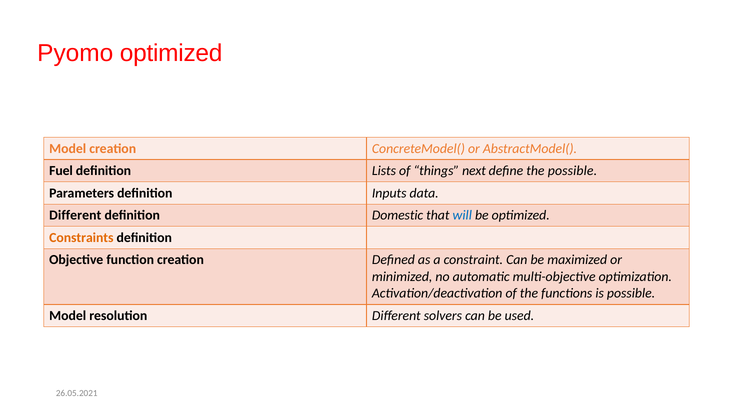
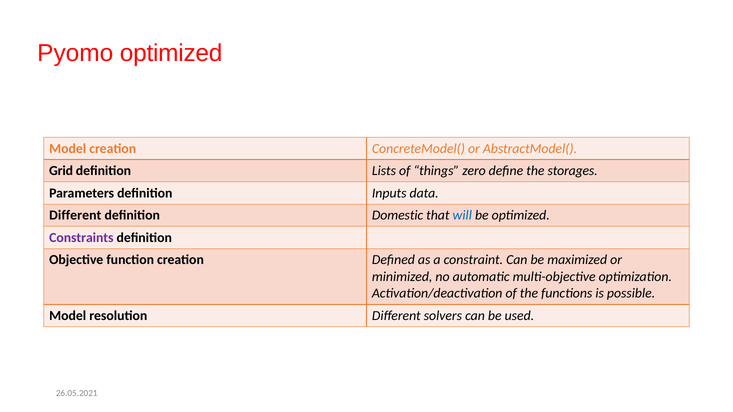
Fuel: Fuel -> Grid
next: next -> zero
the possible: possible -> storages
Constraints colour: orange -> purple
